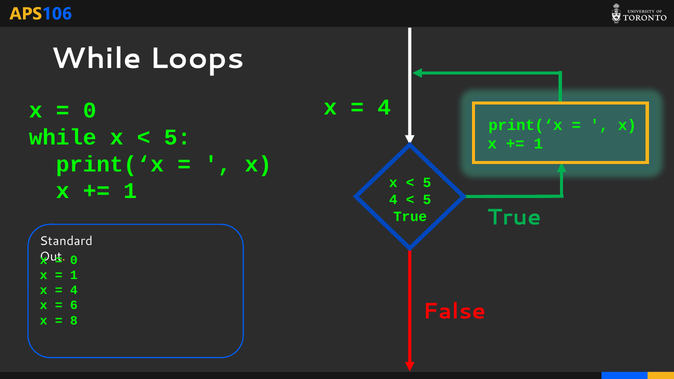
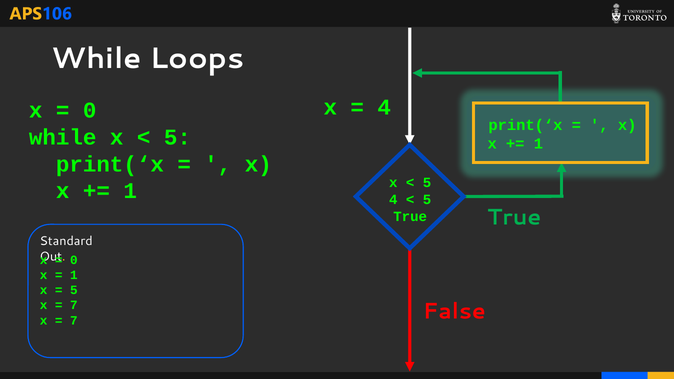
4 at (74, 290): 4 -> 5
6 at (74, 305): 6 -> 7
8 at (74, 321): 8 -> 7
